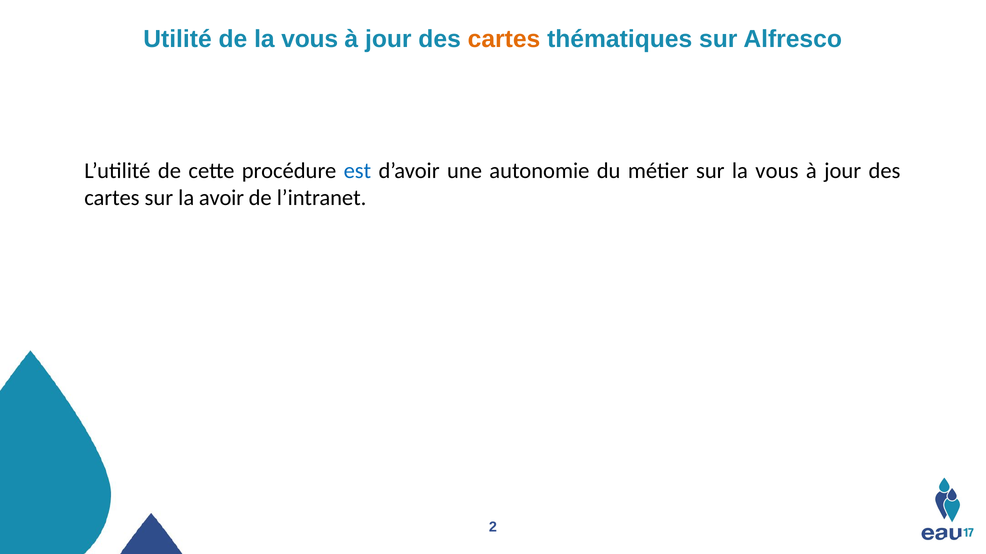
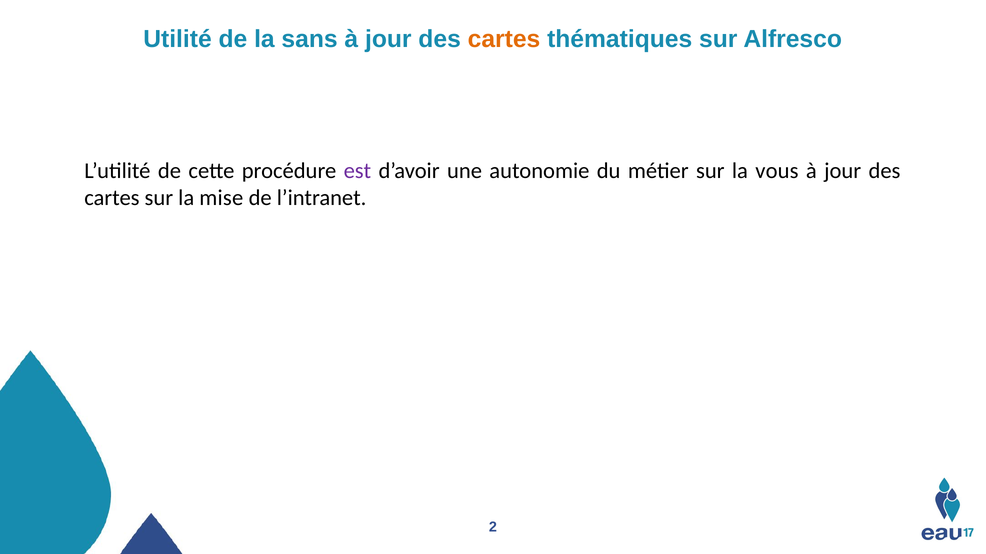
de la vous: vous -> sans
est colour: blue -> purple
avoir: avoir -> mise
